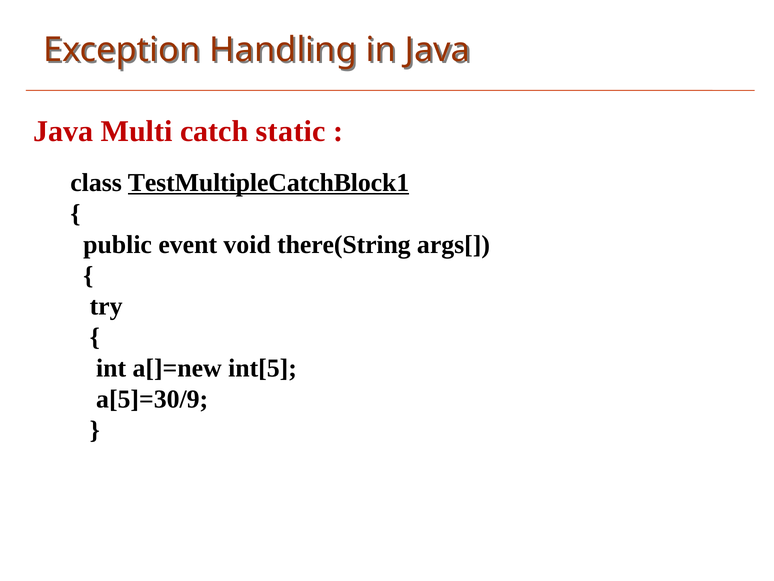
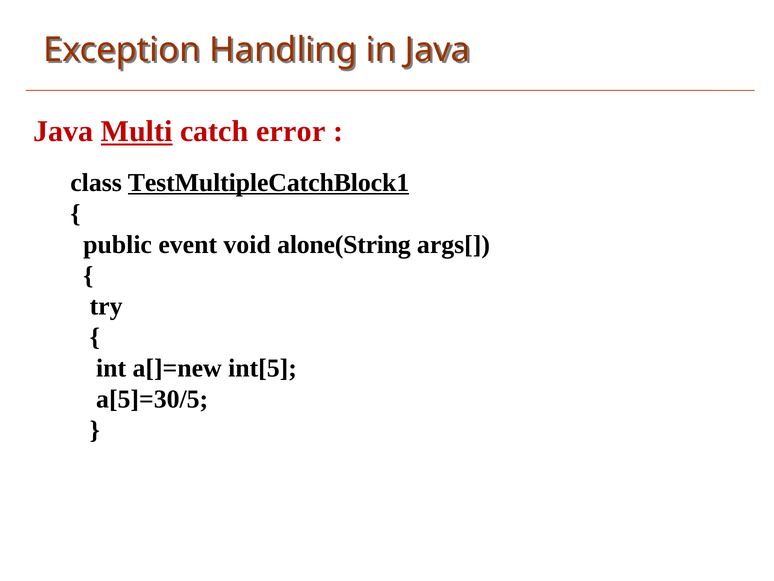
Multi underline: none -> present
static: static -> error
there(String: there(String -> alone(String
a[5]=30/9: a[5]=30/9 -> a[5]=30/5
